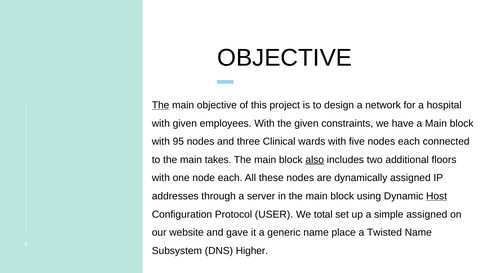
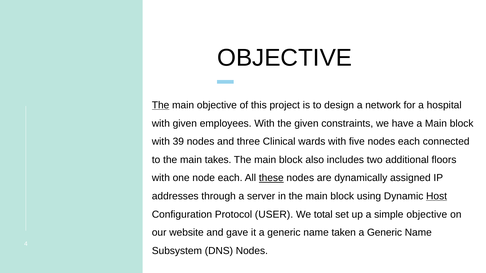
95: 95 -> 39
also underline: present -> none
these underline: none -> present
simple assigned: assigned -> objective
place: place -> taken
Twisted at (384, 233): Twisted -> Generic
DNS Higher: Higher -> Nodes
